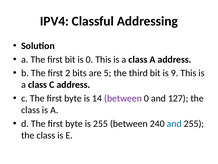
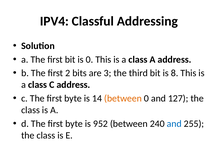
5: 5 -> 3
9: 9 -> 8
between at (123, 98) colour: purple -> orange
is 255: 255 -> 952
